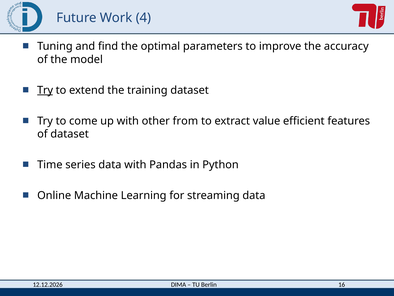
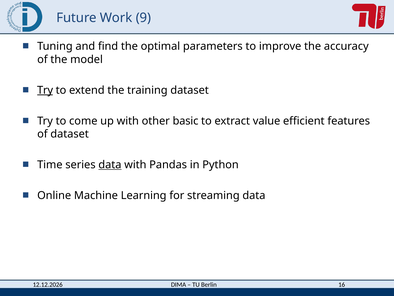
4: 4 -> 9
from: from -> basic
data at (110, 164) underline: none -> present
